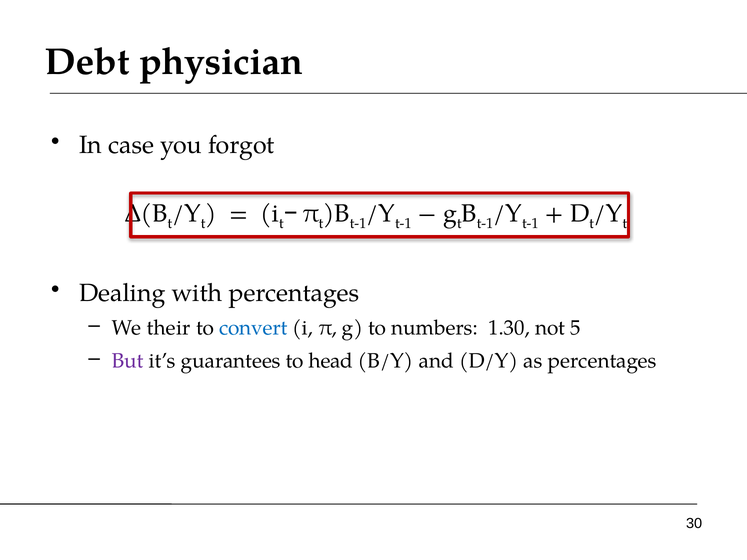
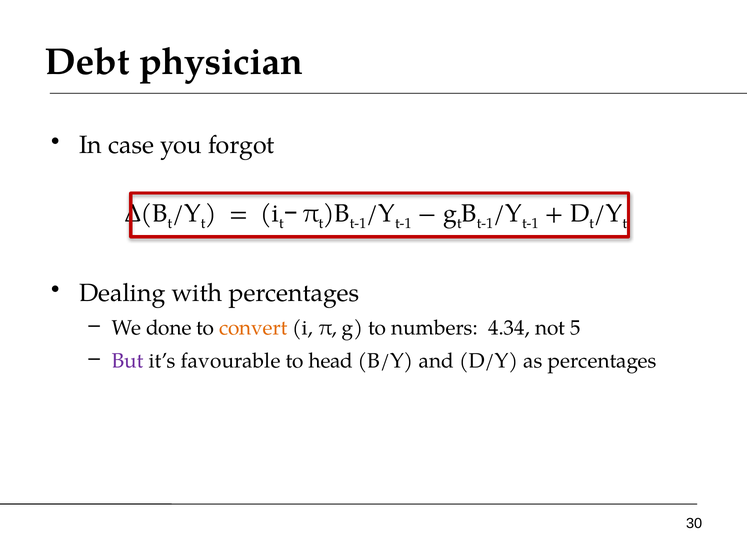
their: their -> done
convert colour: blue -> orange
1.30: 1.30 -> 4.34
guarantees: guarantees -> favourable
